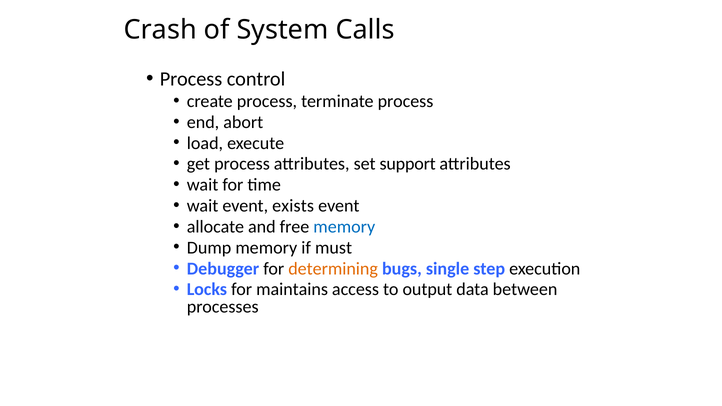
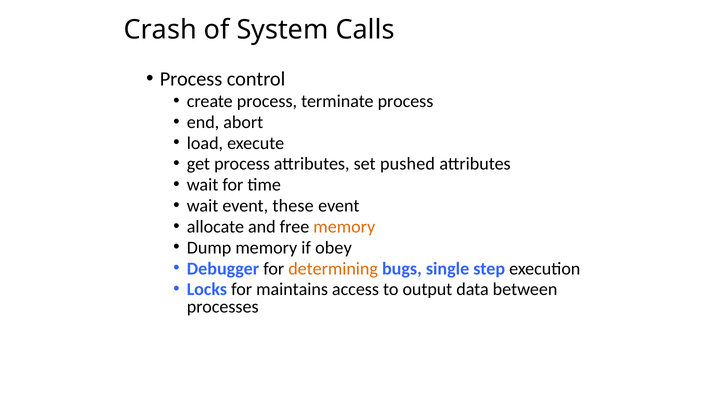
support: support -> pushed
exists: exists -> these
memory at (344, 227) colour: blue -> orange
must: must -> obey
